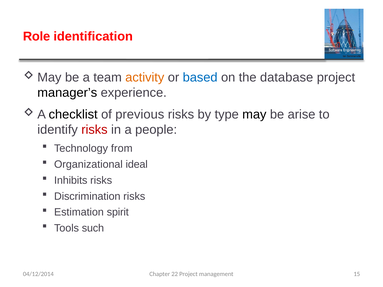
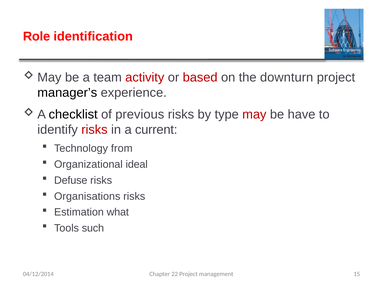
activity colour: orange -> red
based colour: blue -> red
database: database -> downturn
may colour: black -> red
arise: arise -> have
people: people -> current
Inhibits: Inhibits -> Defuse
Discrimination: Discrimination -> Organisations
spirit: spirit -> what
